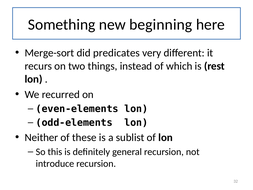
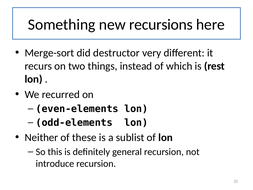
beginning: beginning -> recursions
predicates: predicates -> destructor
